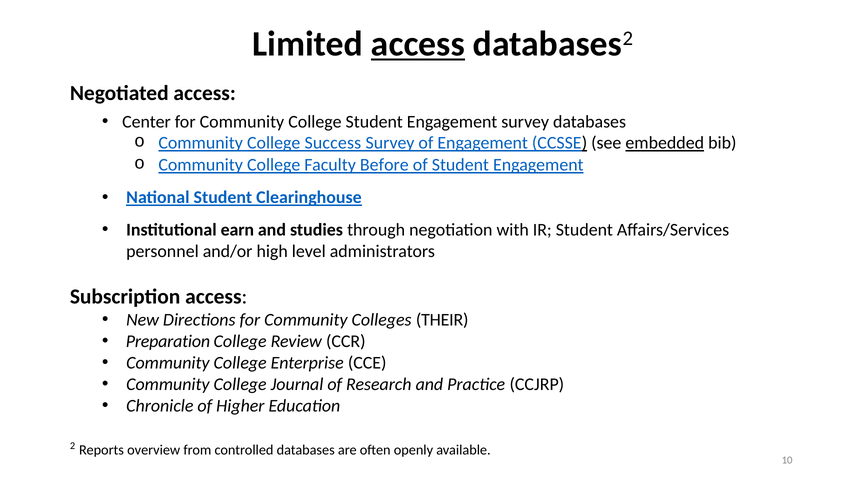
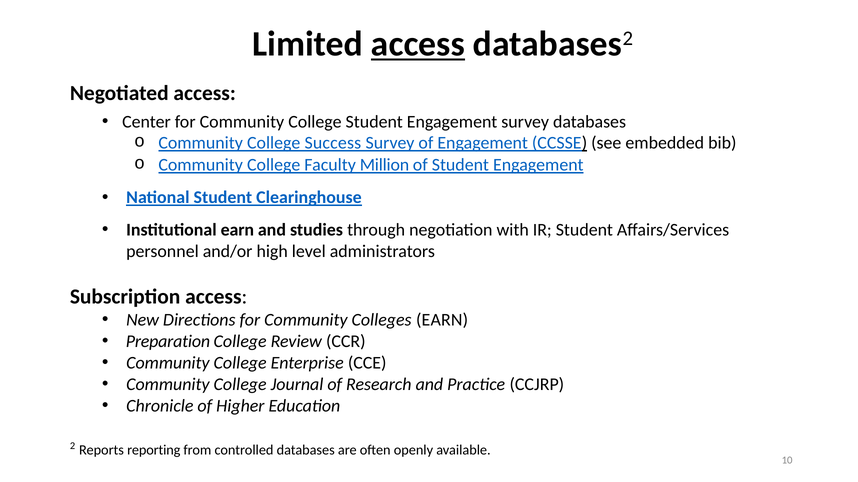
embedded underline: present -> none
Before: Before -> Million
Colleges THEIR: THEIR -> EARN
overview: overview -> reporting
